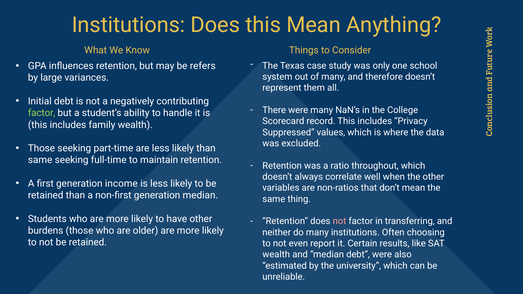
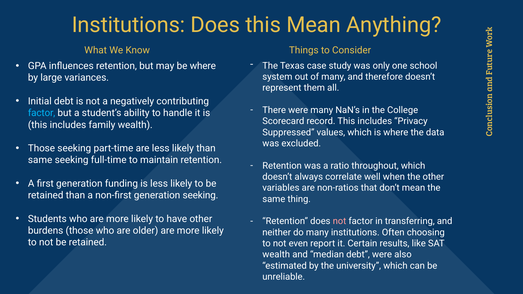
be refers: refers -> where
factor at (42, 113) colour: light green -> light blue
income: income -> funding
generation median: median -> seeking
